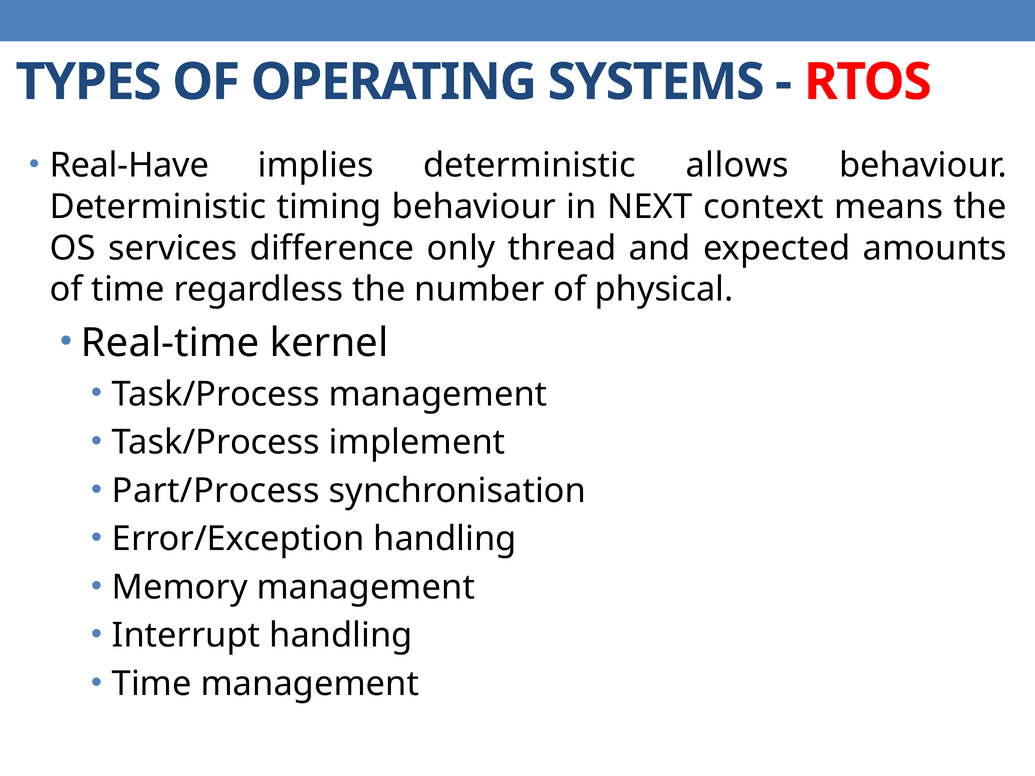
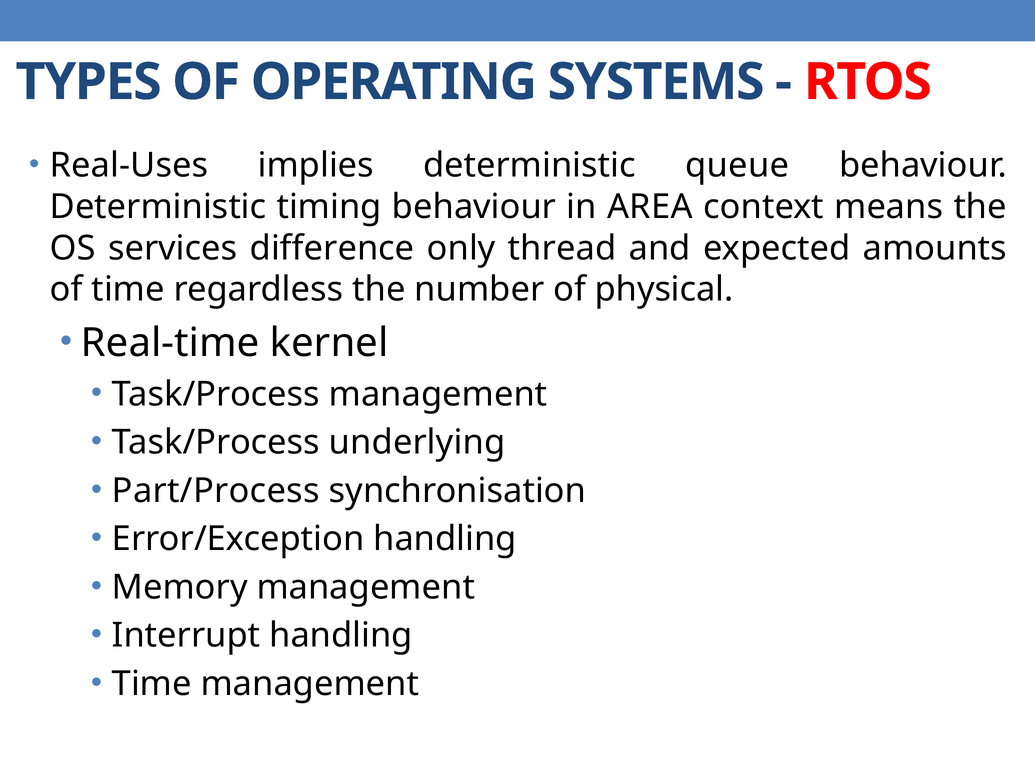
Real-Have: Real-Have -> Real-Uses
allows: allows -> queue
NEXT: NEXT -> AREA
implement: implement -> underlying
